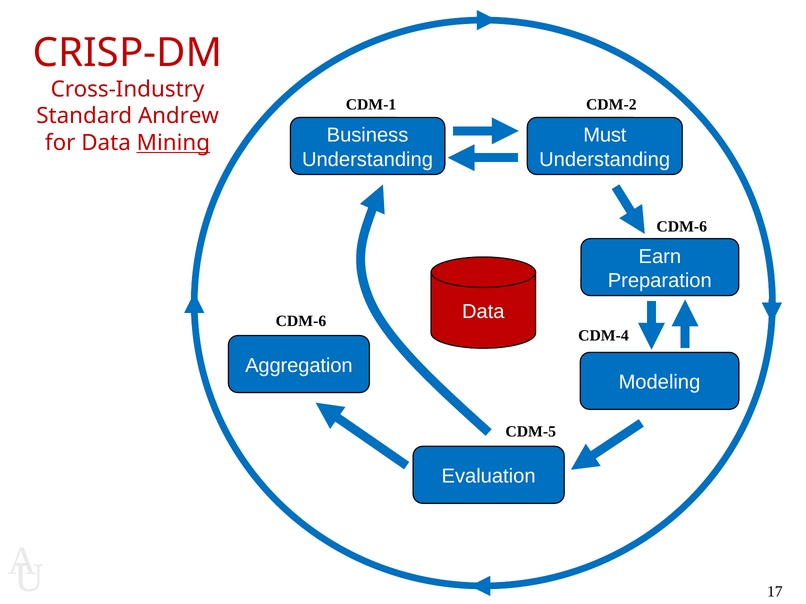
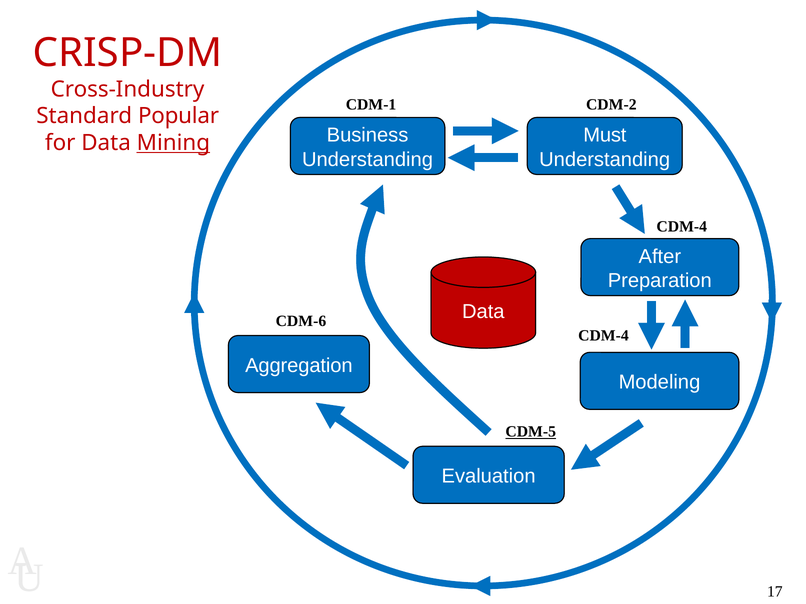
Andrew: Andrew -> Popular
CDM-6 at (682, 227): CDM-6 -> CDM-4
Earn: Earn -> After
CDM-5 underline: none -> present
